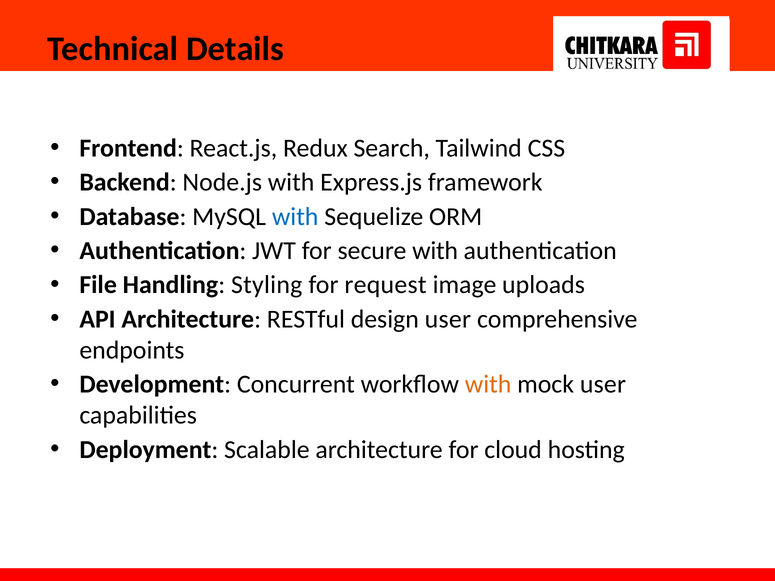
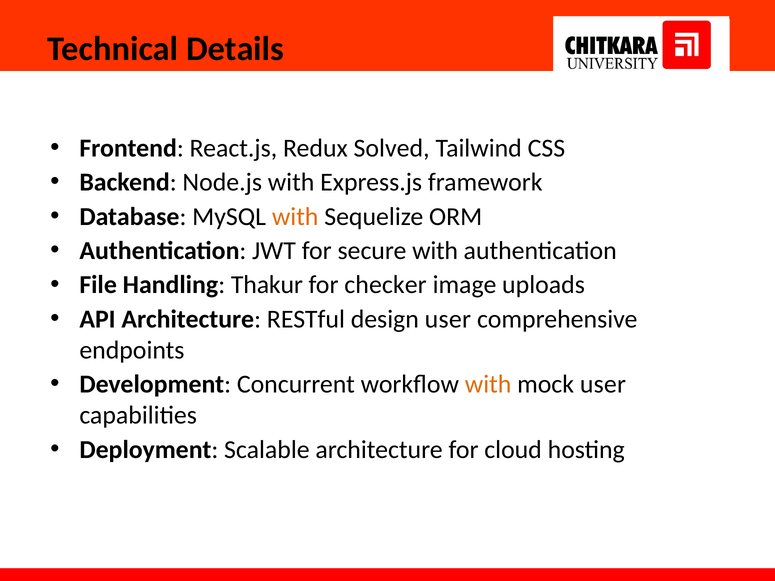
Search: Search -> Solved
with at (295, 217) colour: blue -> orange
Styling: Styling -> Thakur
request: request -> checker
